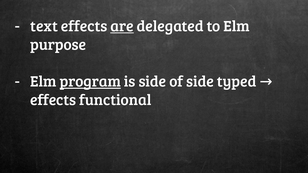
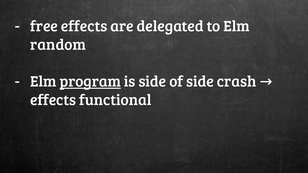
text: text -> free
are underline: present -> none
purpose: purpose -> random
typed: typed -> crash
